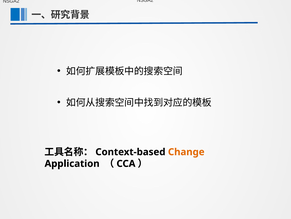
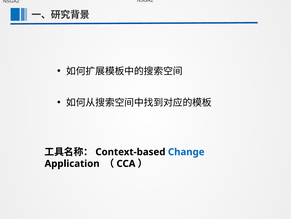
Change colour: orange -> blue
